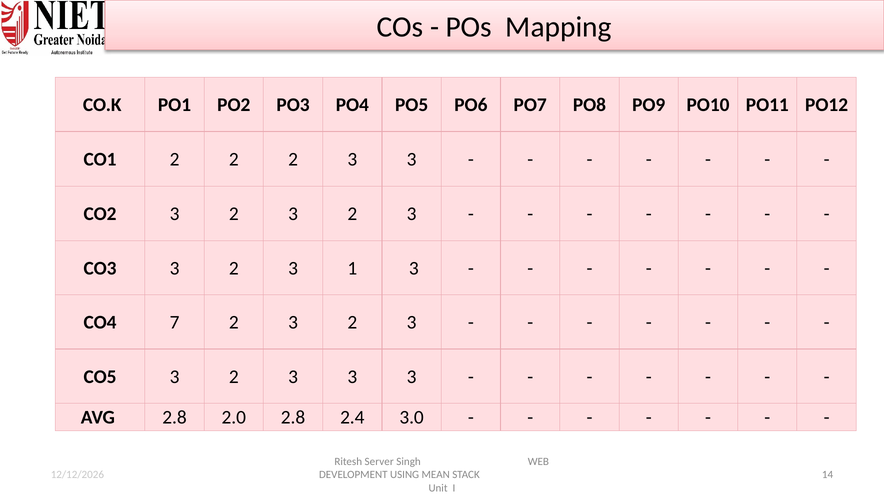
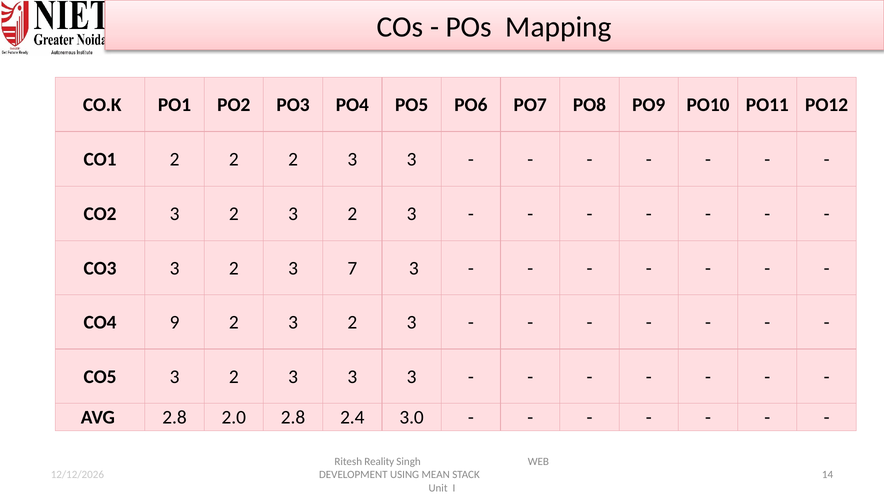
1: 1 -> 7
7: 7 -> 9
Server: Server -> Reality
